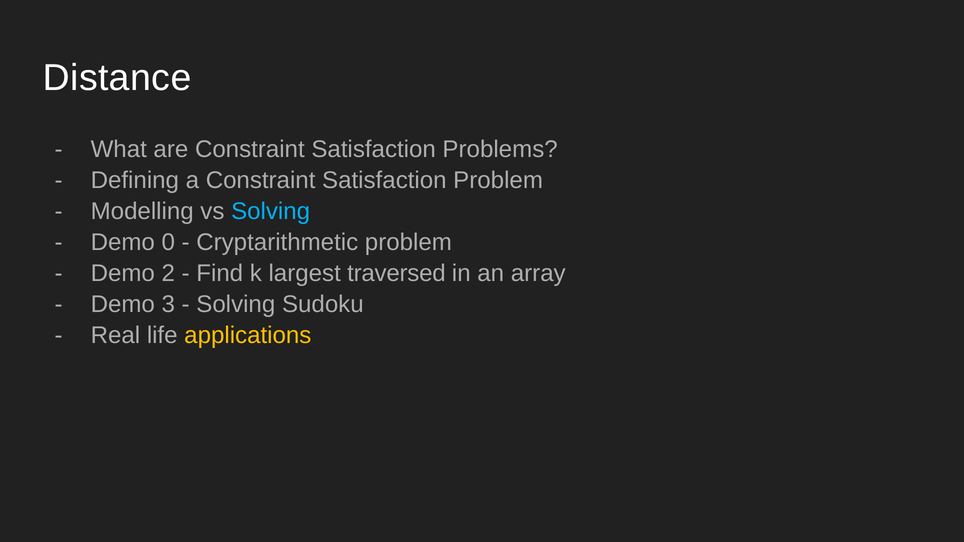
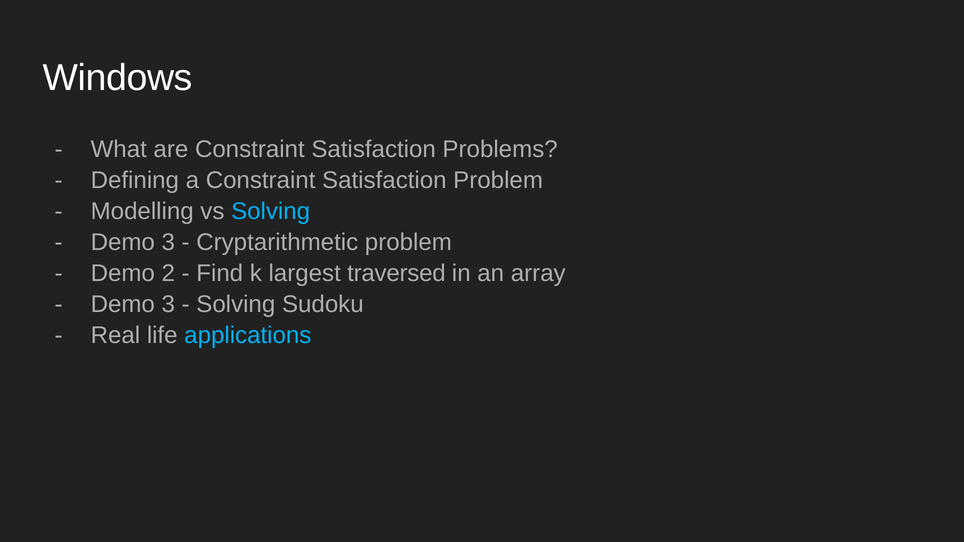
Distance: Distance -> Windows
0 at (168, 243): 0 -> 3
applications colour: yellow -> light blue
